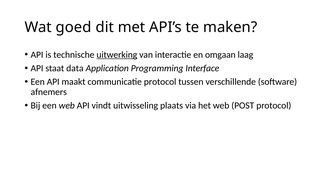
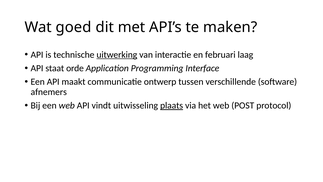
omgaan: omgaan -> februari
data: data -> orde
communicatie protocol: protocol -> ontwerp
plaats underline: none -> present
